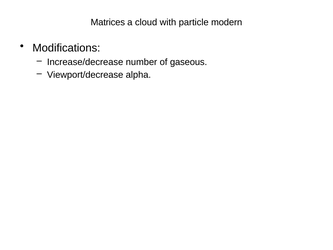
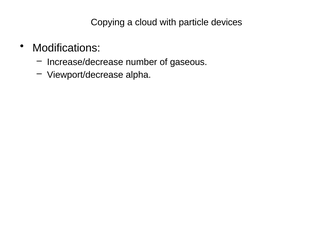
Matrices: Matrices -> Copying
modern: modern -> devices
